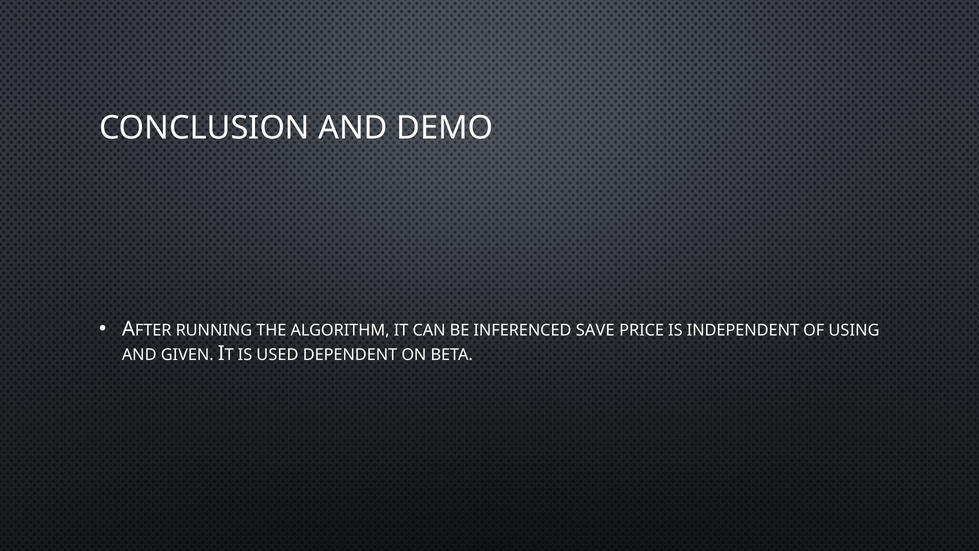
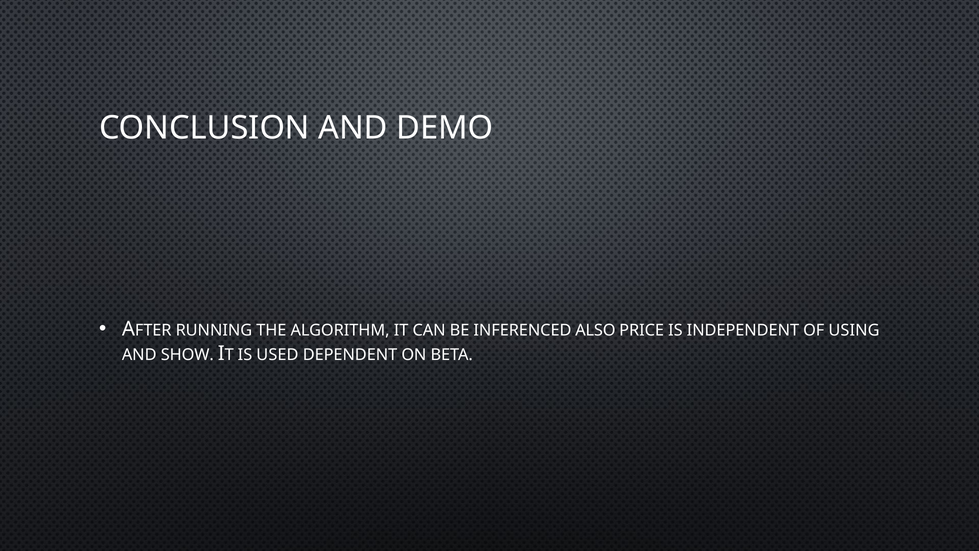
SAVE: SAVE -> ALSO
GIVEN: GIVEN -> SHOW
